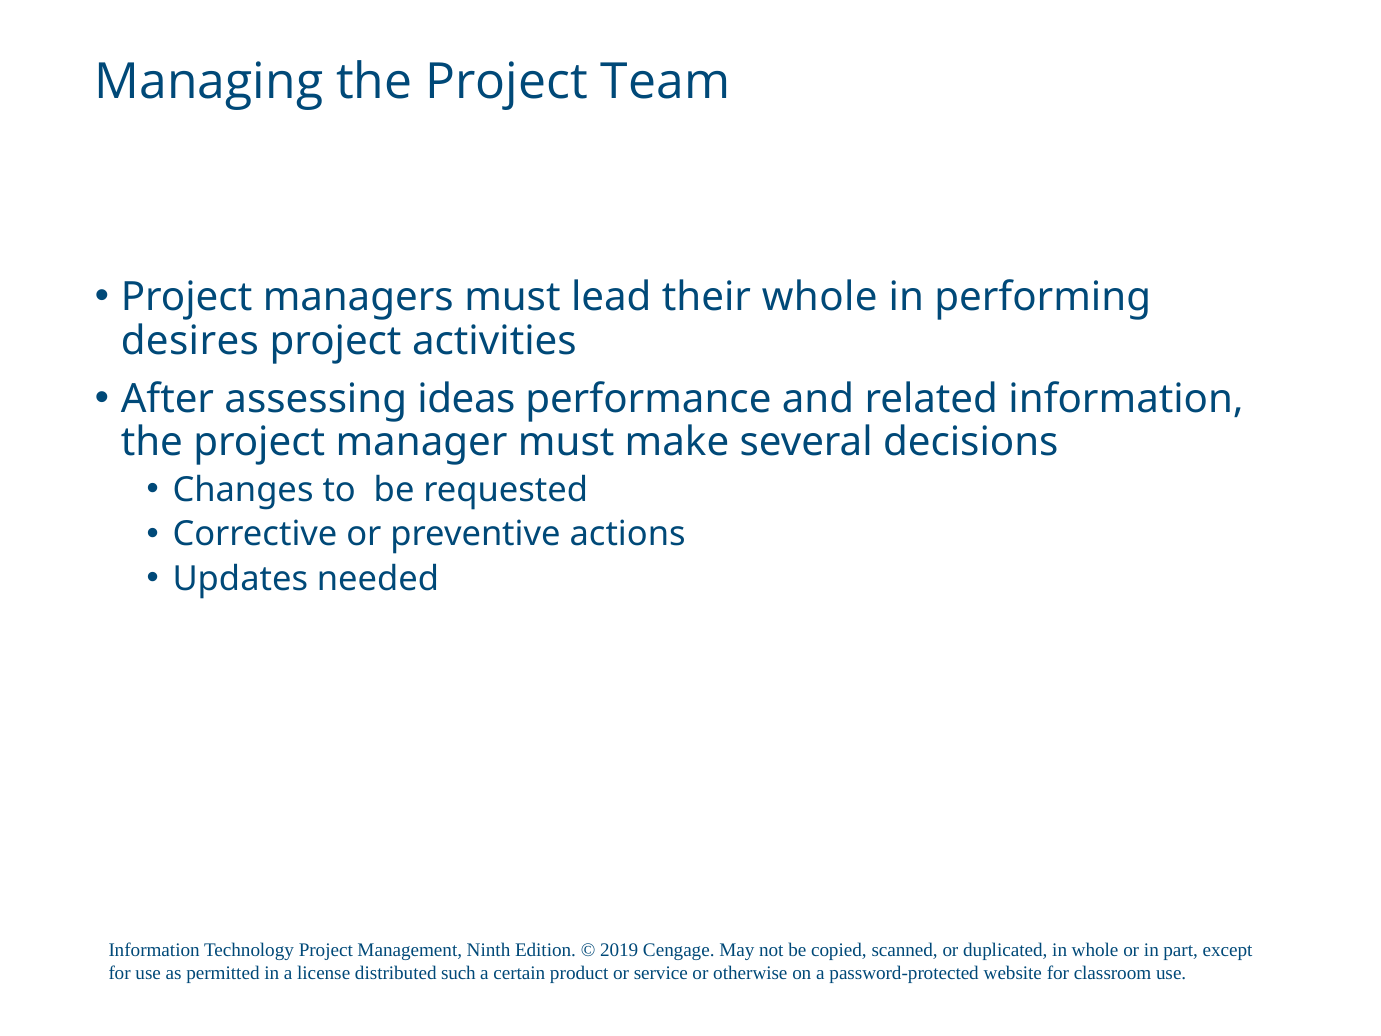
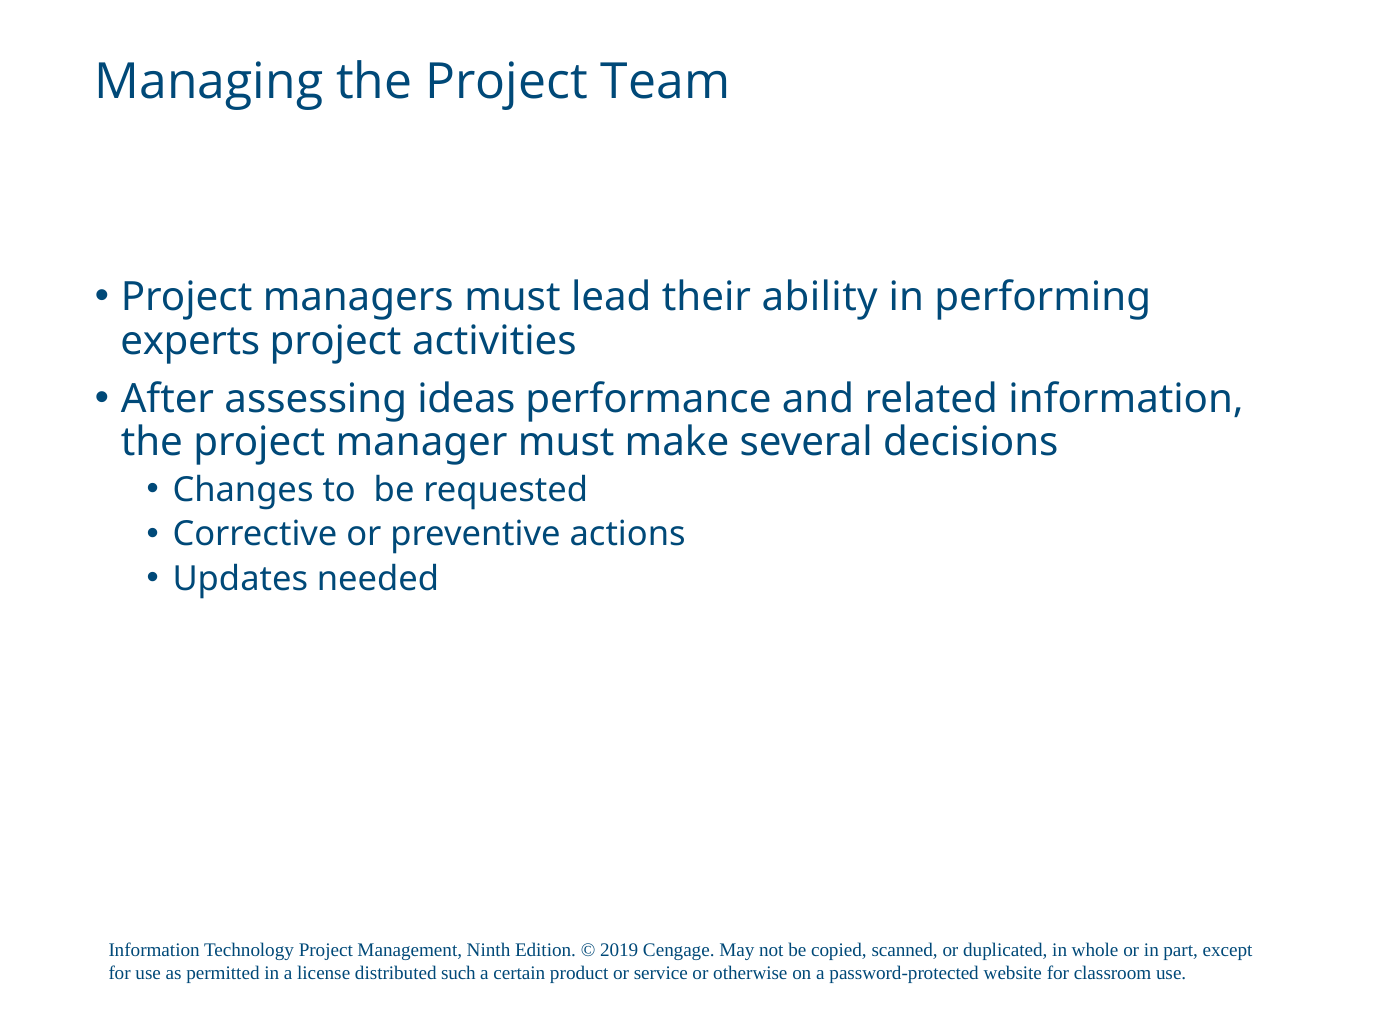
their whole: whole -> ability
desires: desires -> experts
